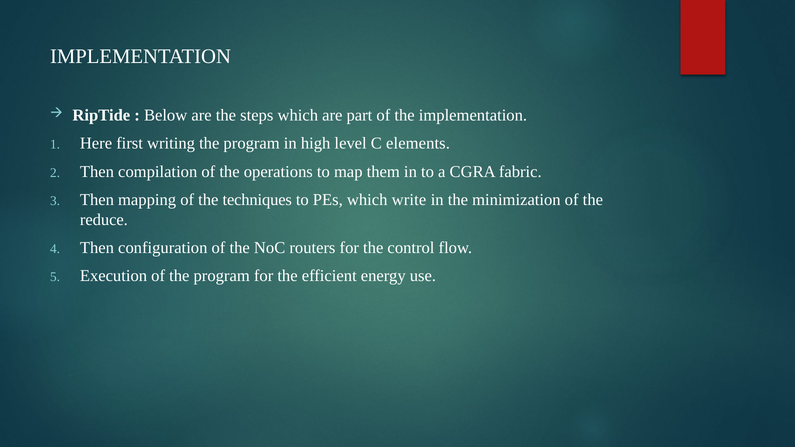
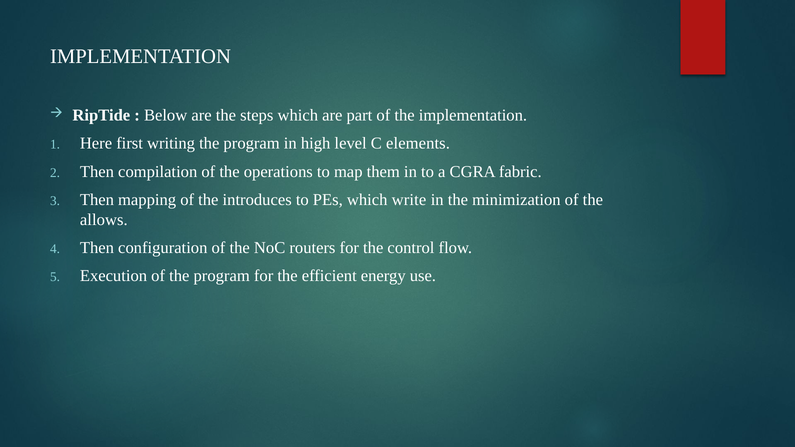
techniques: techniques -> introduces
reduce: reduce -> allows
